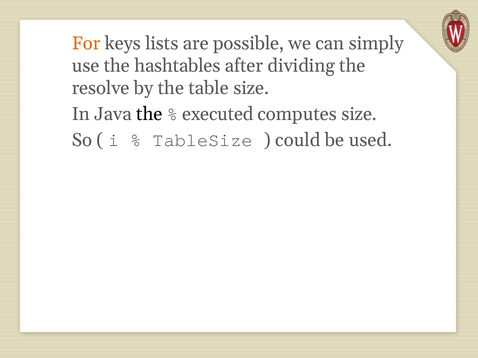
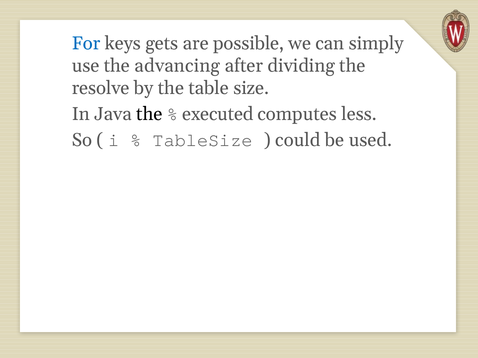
For colour: orange -> blue
lists: lists -> gets
hashtables: hashtables -> advancing
computes size: size -> less
